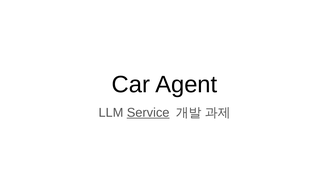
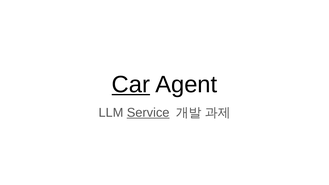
Car underline: none -> present
